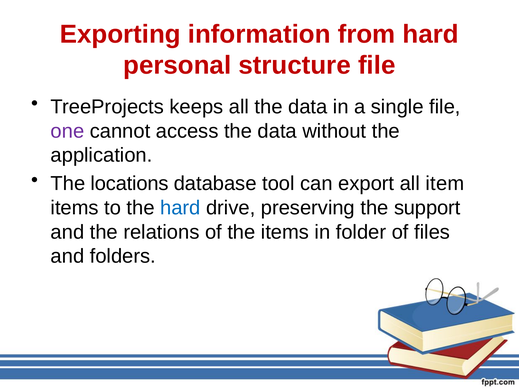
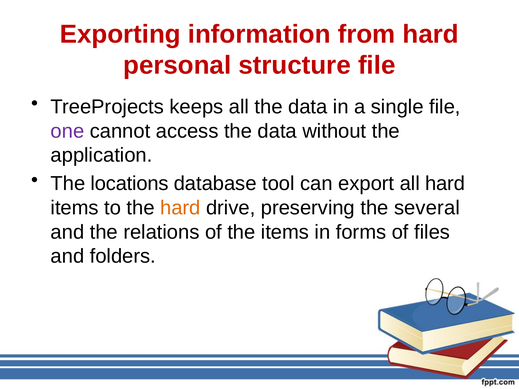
all item: item -> hard
hard at (180, 208) colour: blue -> orange
support: support -> several
folder: folder -> forms
